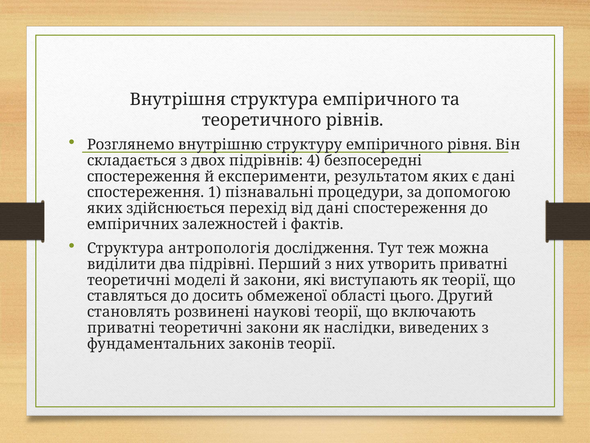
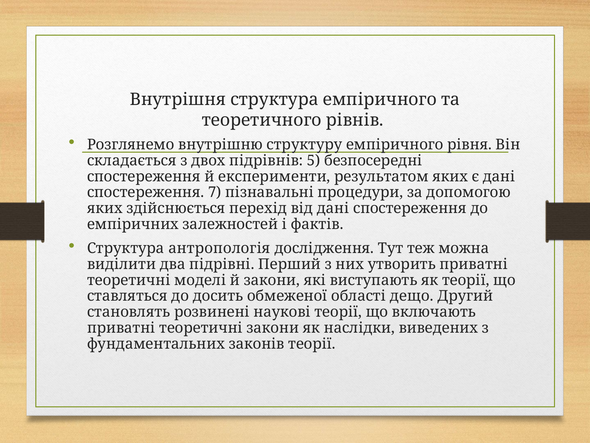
4: 4 -> 5
1: 1 -> 7
цього: цього -> дещо
